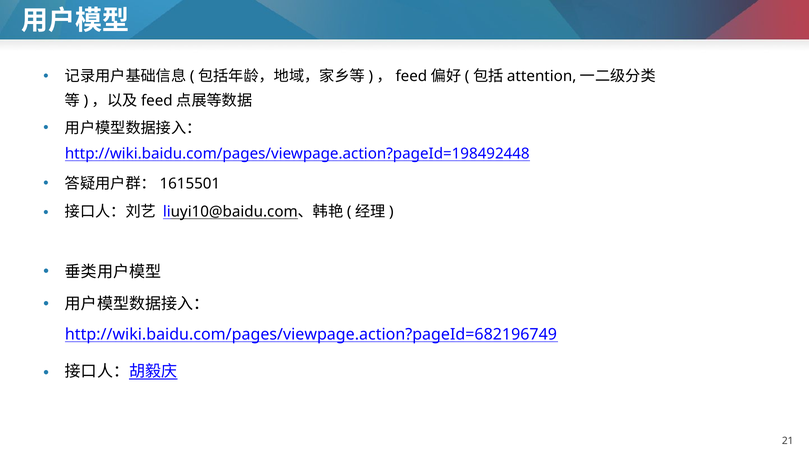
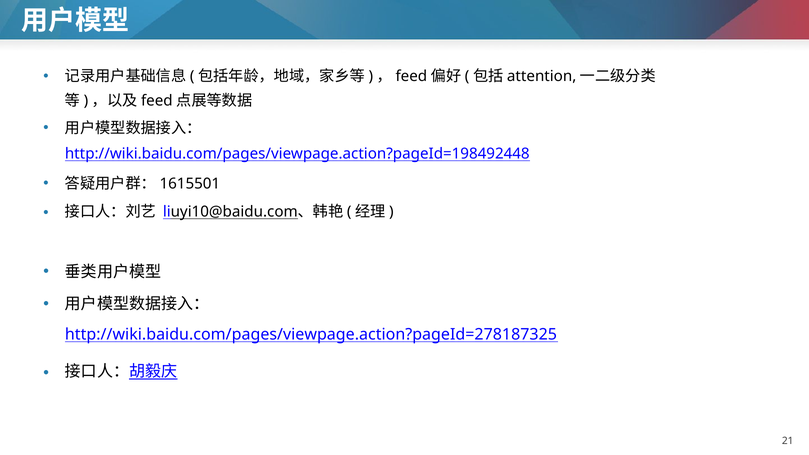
http://wiki.baidu.com/pages/viewpage.action?pageId=682196749: http://wiki.baidu.com/pages/viewpage.action?pageId=682196749 -> http://wiki.baidu.com/pages/viewpage.action?pageId=278187325
